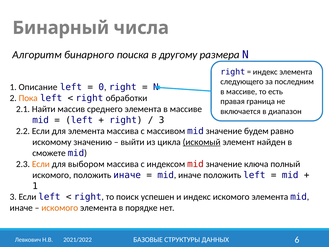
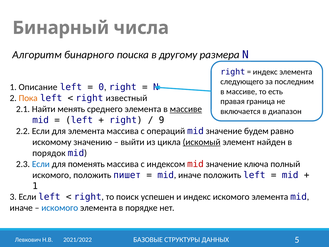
обработки: обработки -> известный
массив: массив -> менять
массиве at (186, 109) underline: none -> present
3 at (162, 120): 3 -> 9
массивом: массивом -> операций
сможете: сможете -> порядок
Если at (41, 164) colour: orange -> blue
выбором: выбором -> поменять
положить иначе: иначе -> пишет
искомого at (60, 208) colour: orange -> blue
6: 6 -> 5
